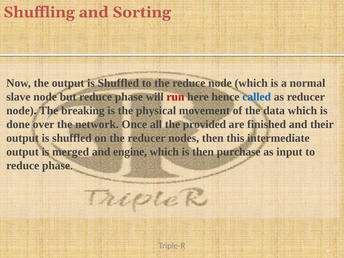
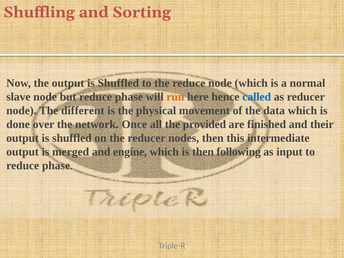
run colour: red -> orange
breaking: breaking -> different
purchase: purchase -> following
